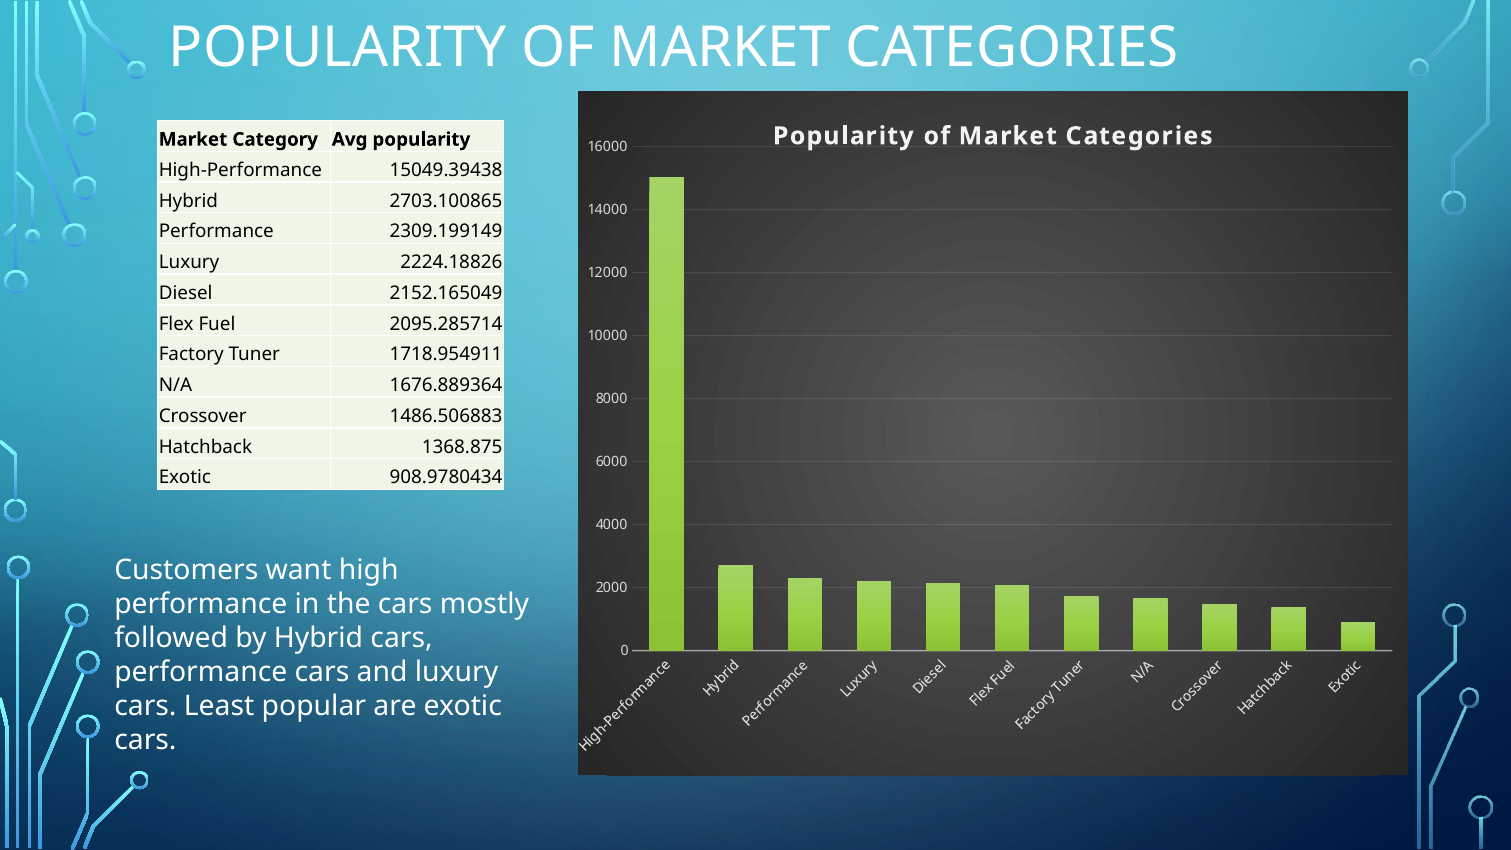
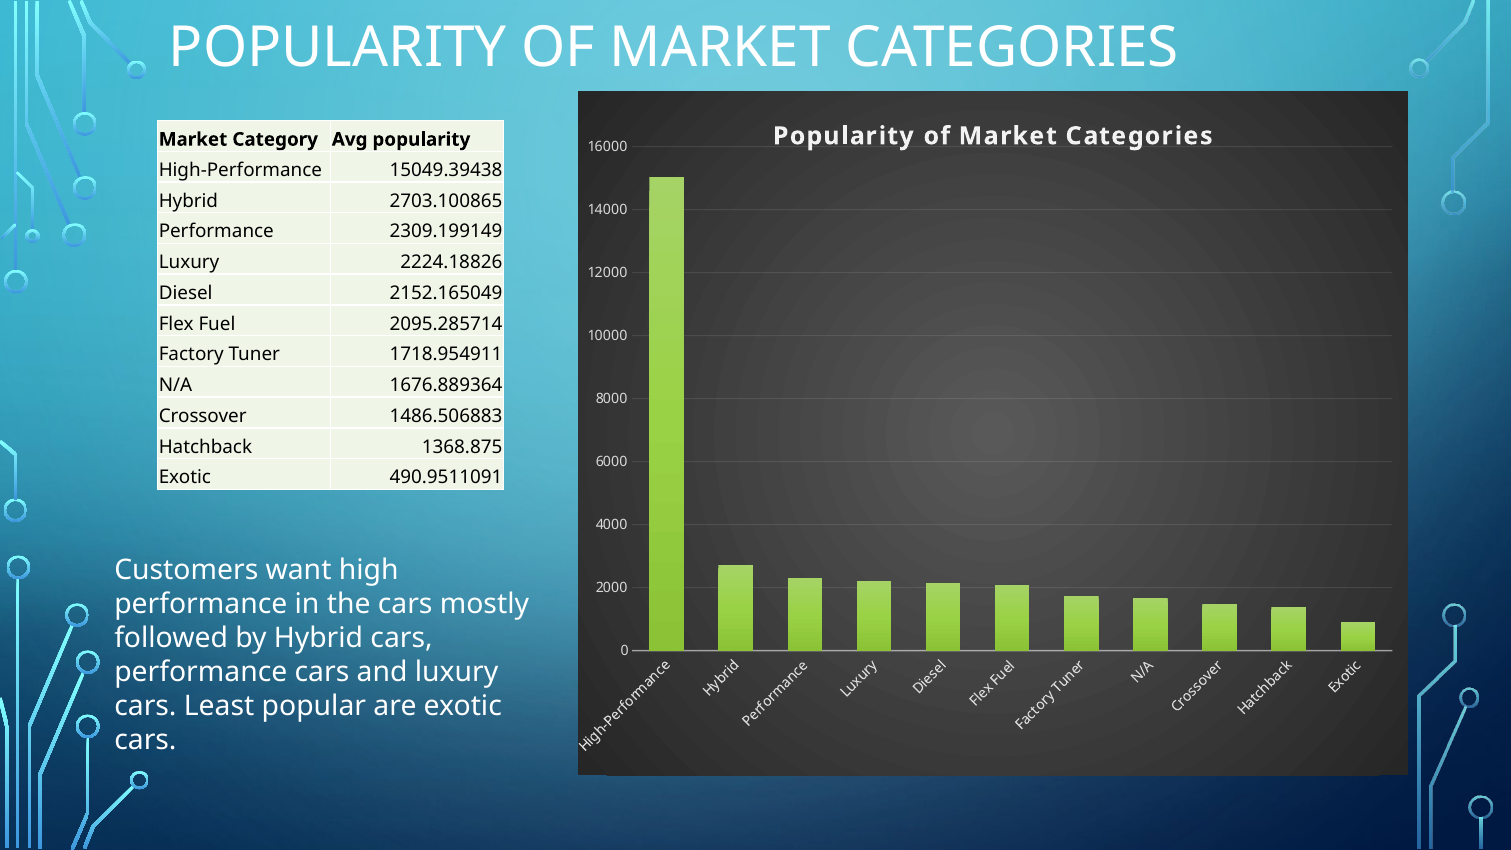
908.9780434: 908.9780434 -> 490.9511091
